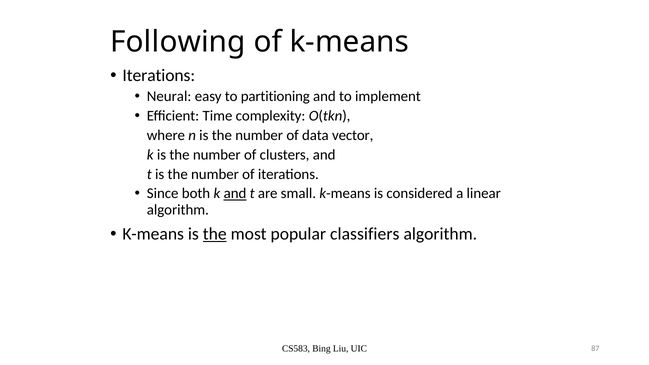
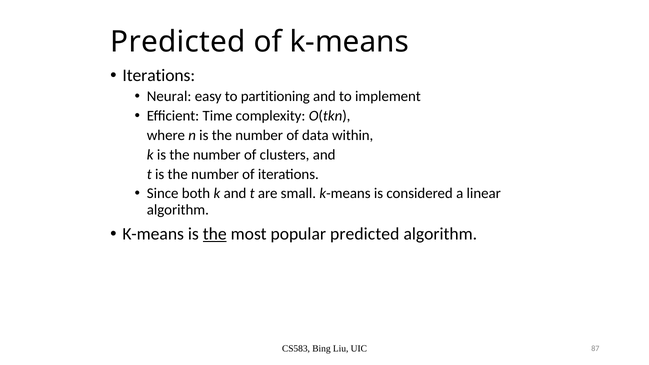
Following at (178, 42): Following -> Predicted
vector: vector -> within
and at (235, 194) underline: present -> none
popular classifiers: classifiers -> predicted
